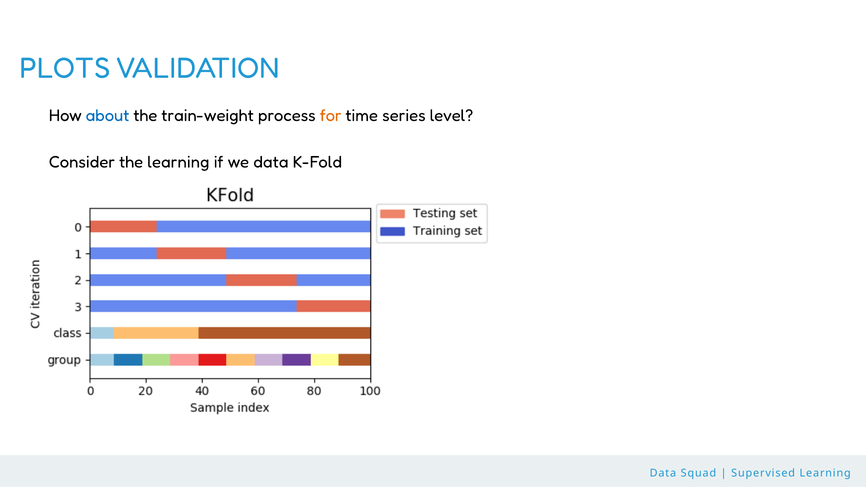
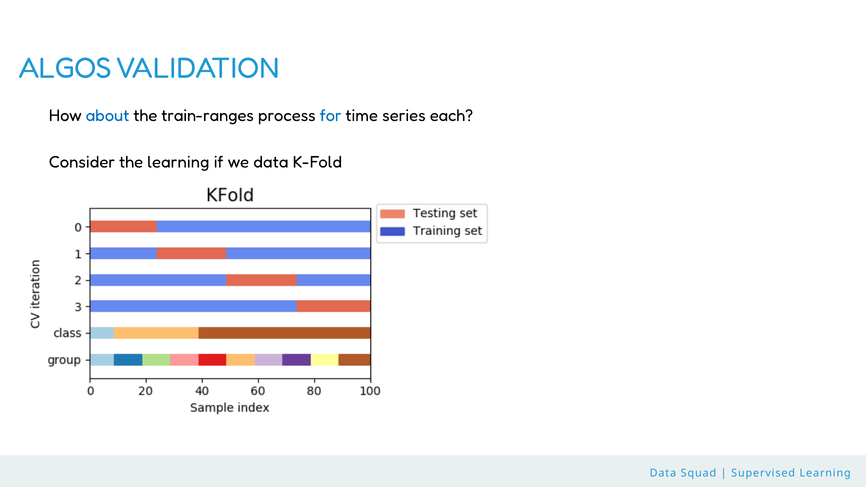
PLOTS: PLOTS -> ALGOS
train-weight: train-weight -> train-ranges
for colour: orange -> blue
level: level -> each
